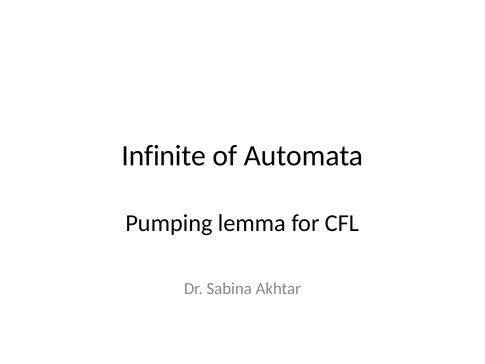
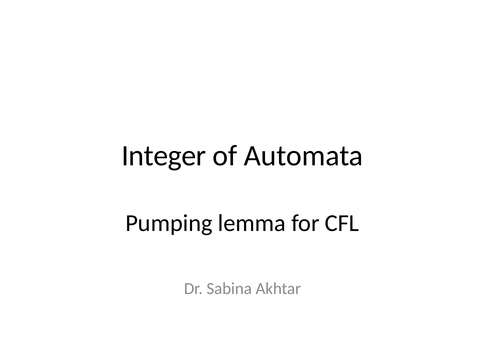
Infinite: Infinite -> Integer
